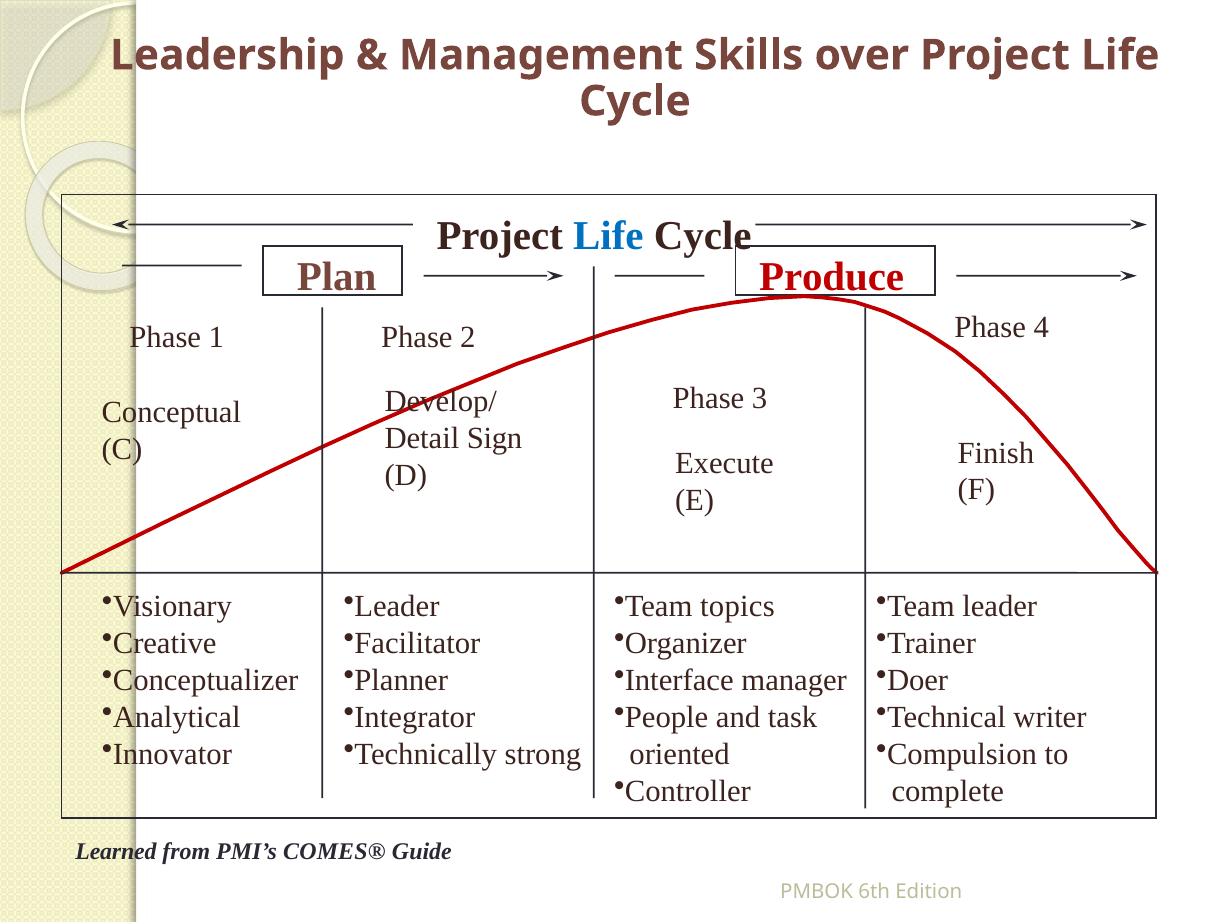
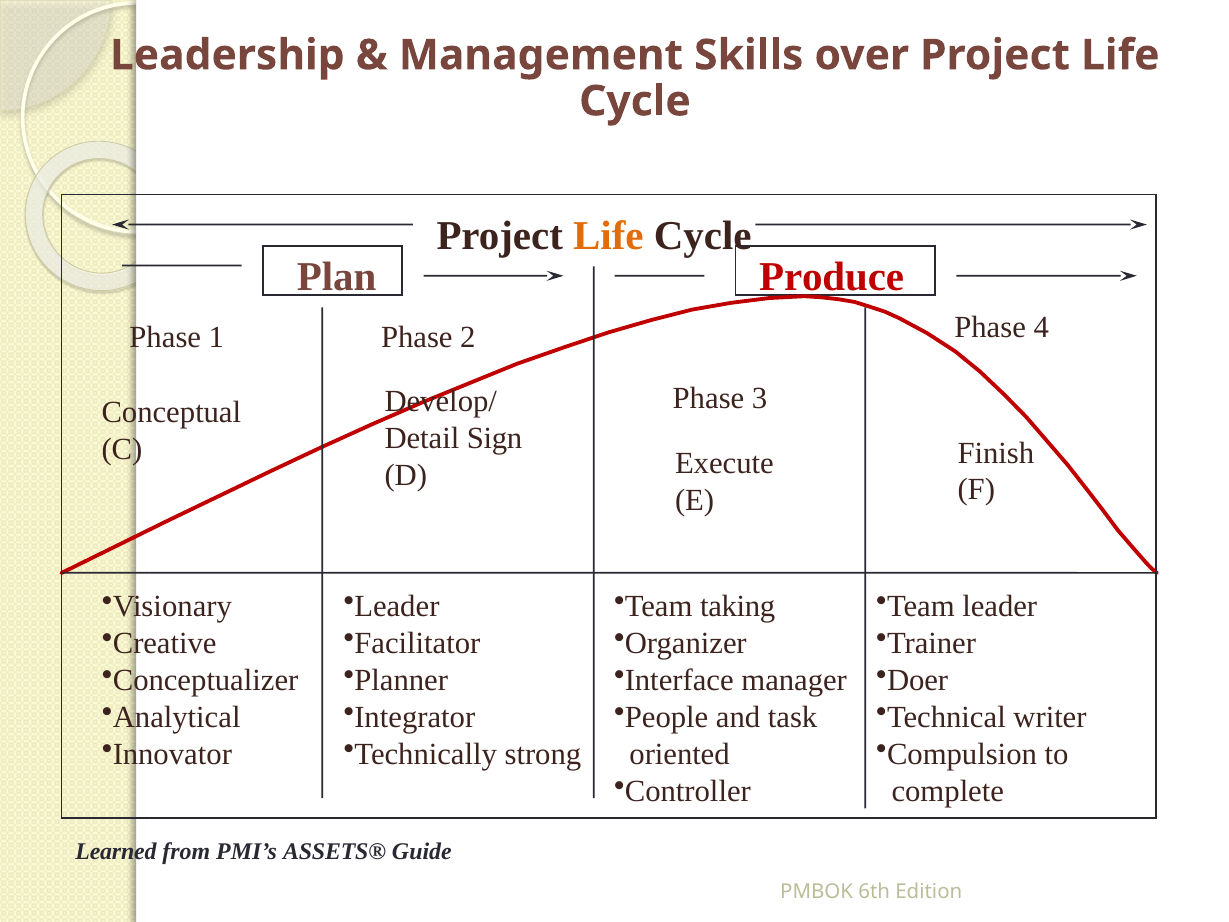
Life at (608, 235) colour: blue -> orange
topics: topics -> taking
COMES®: COMES® -> ASSETS®
